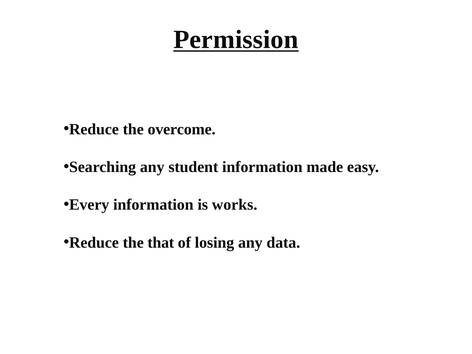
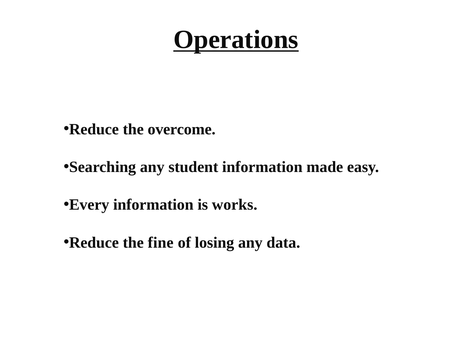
Permission: Permission -> Operations
that: that -> fine
